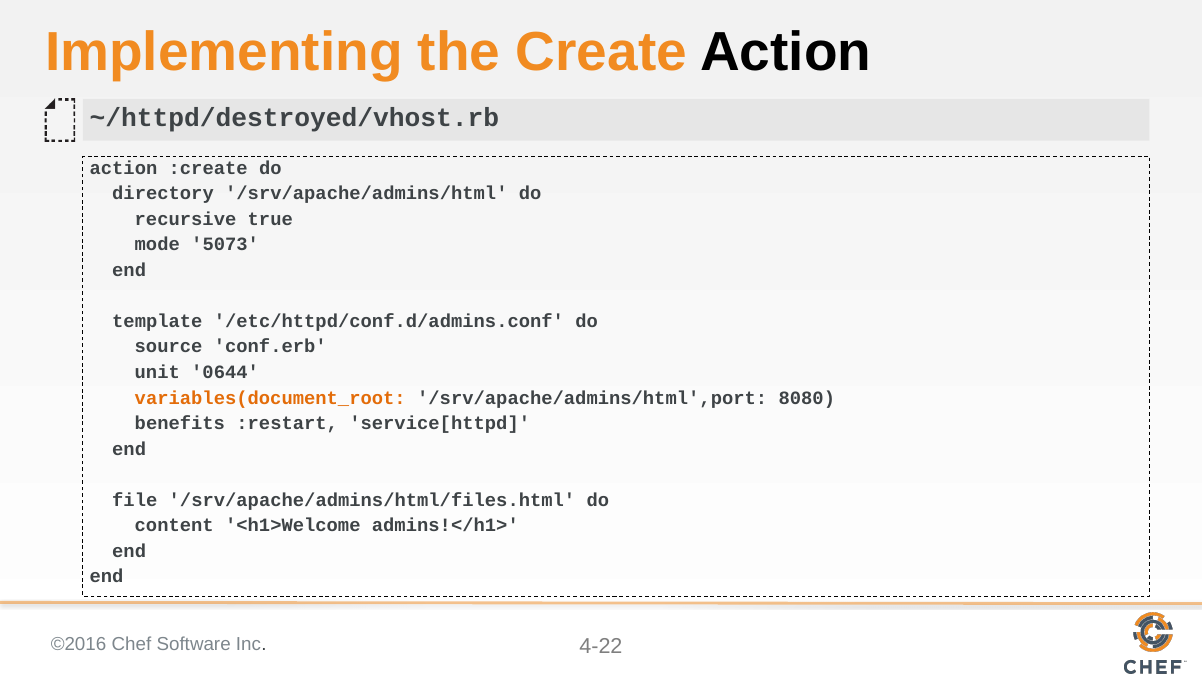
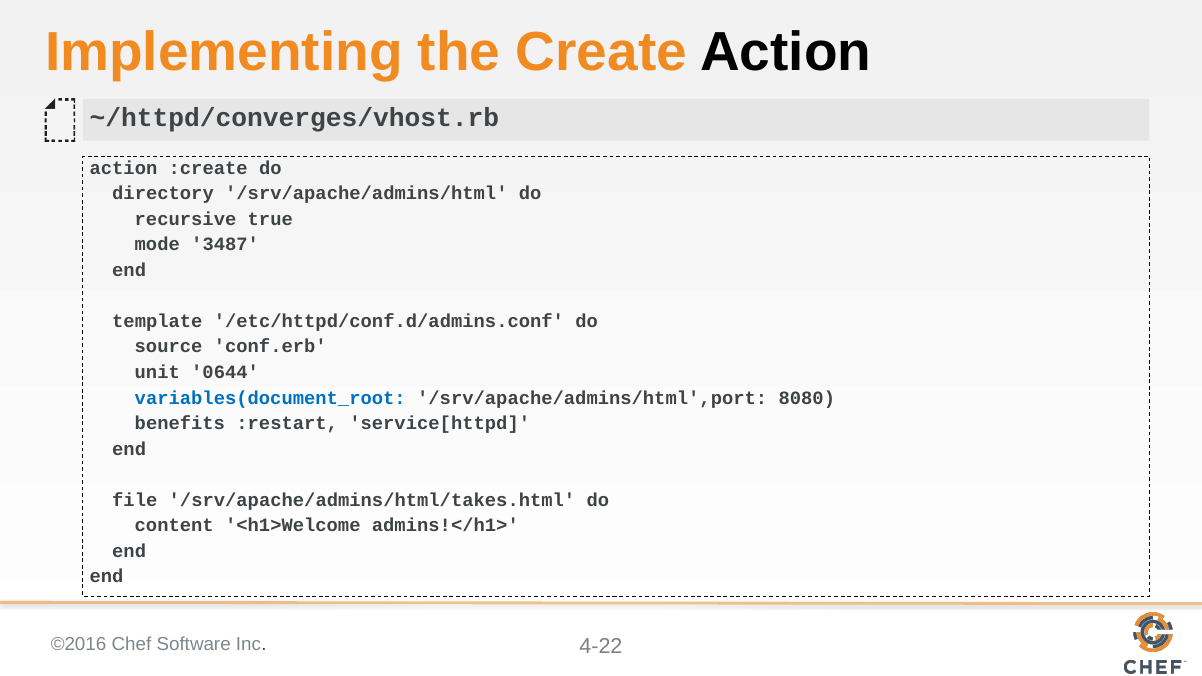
~/httpd/destroyed/vhost.rb: ~/httpd/destroyed/vhost.rb -> ~/httpd/converges/vhost.rb
5073: 5073 -> 3487
variables(document_root colour: orange -> blue
/srv/apache/admins/html/files.html: /srv/apache/admins/html/files.html -> /srv/apache/admins/html/takes.html
